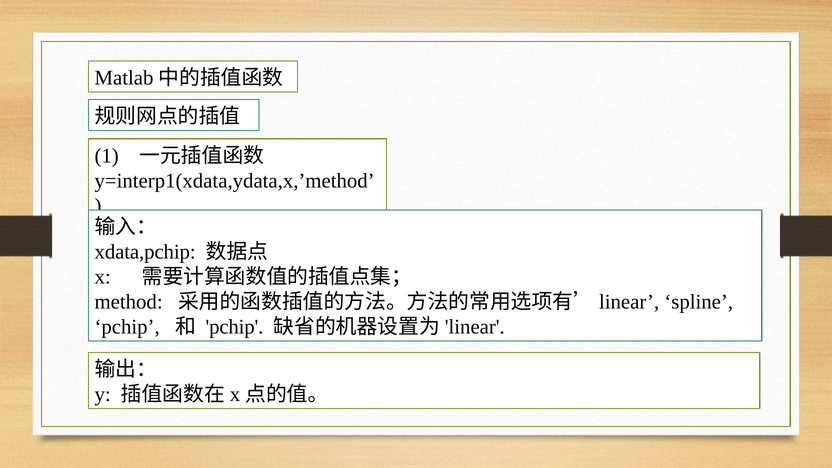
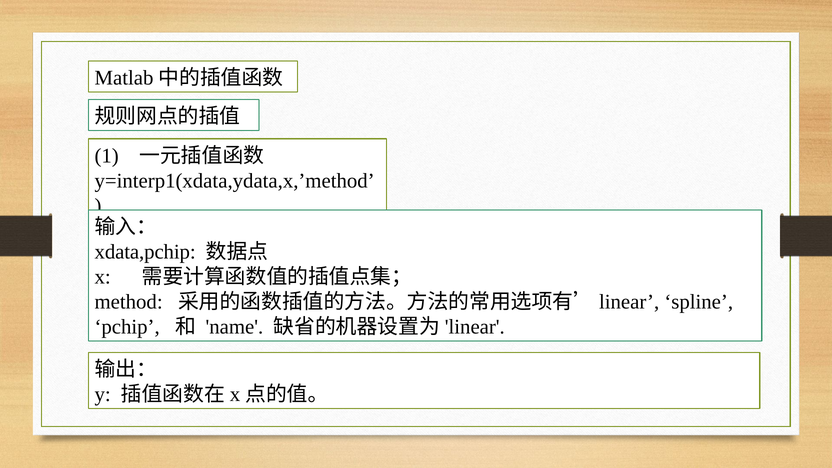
pchip at (234, 327): pchip -> name
